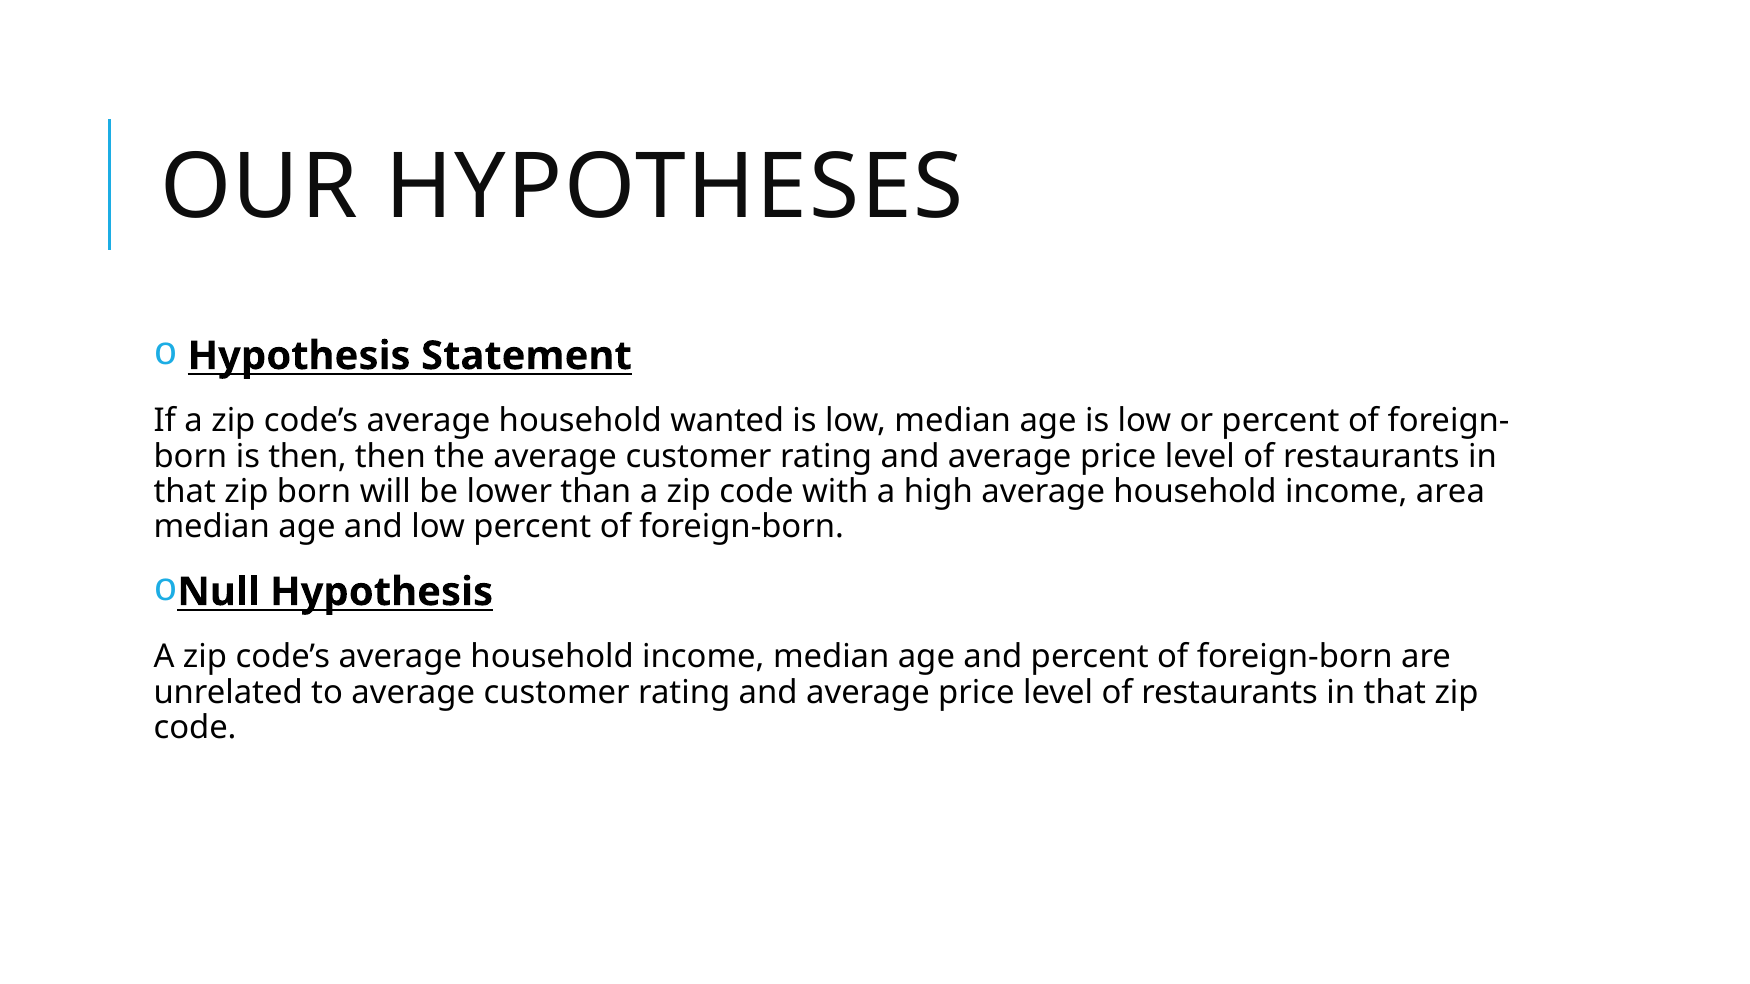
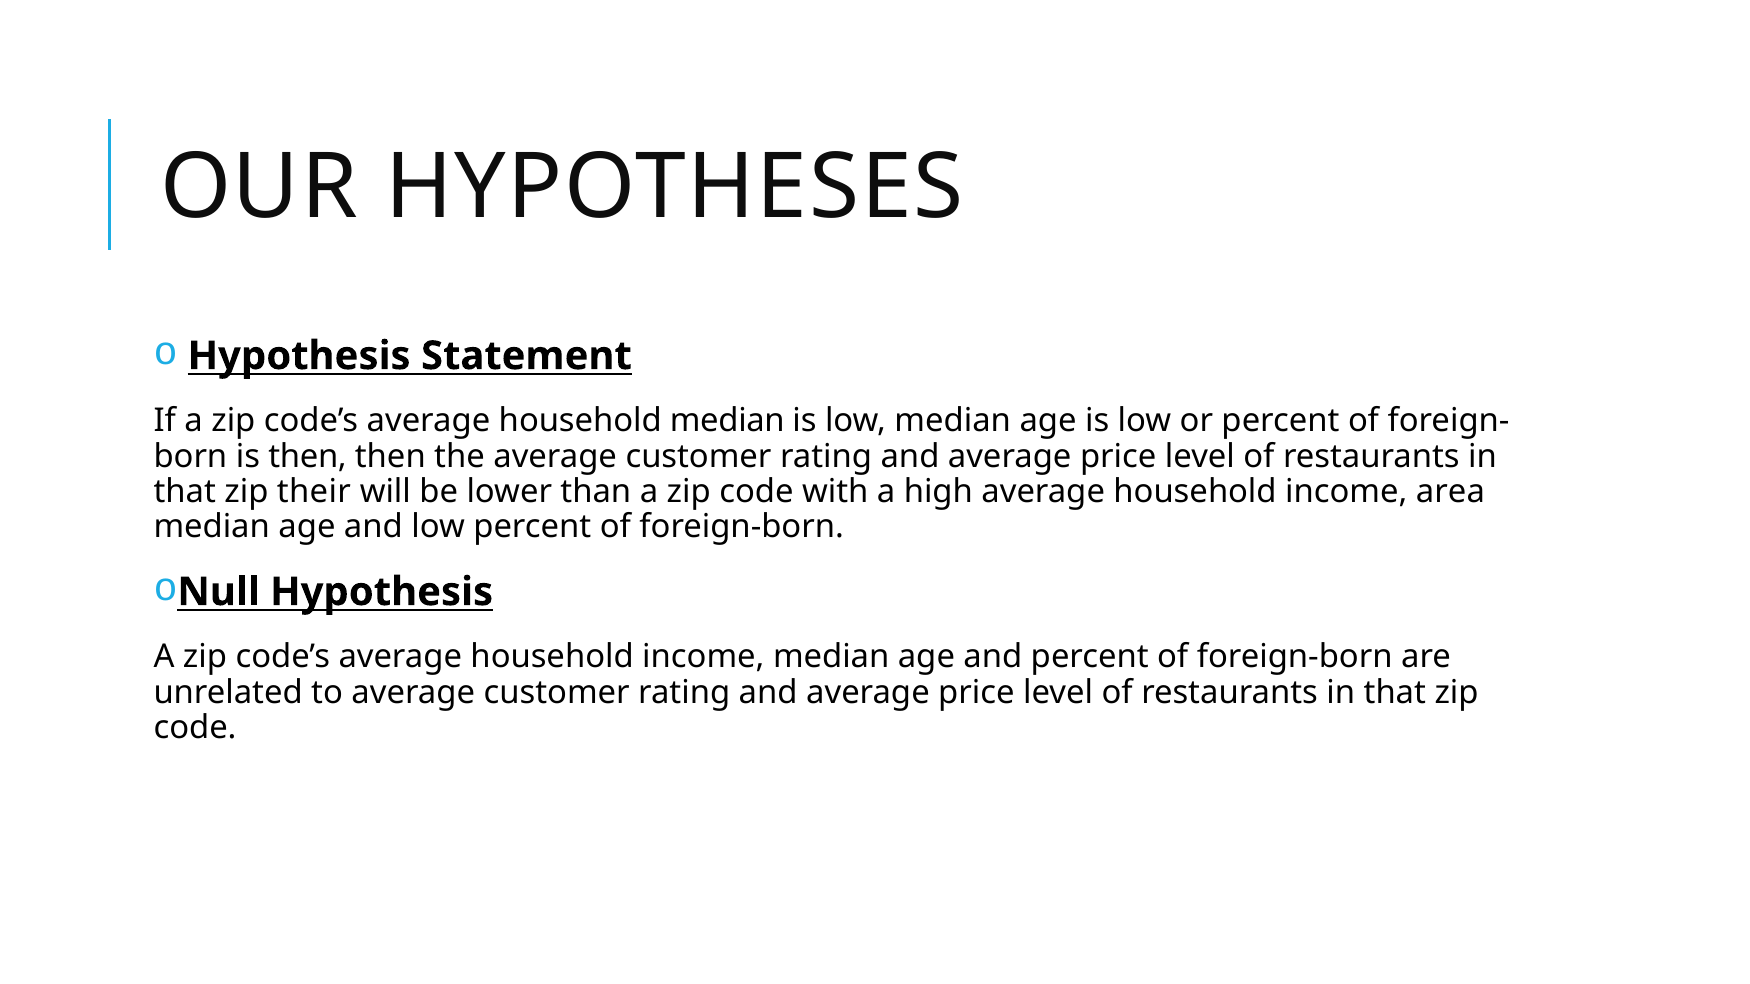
household wanted: wanted -> median
zip born: born -> their
